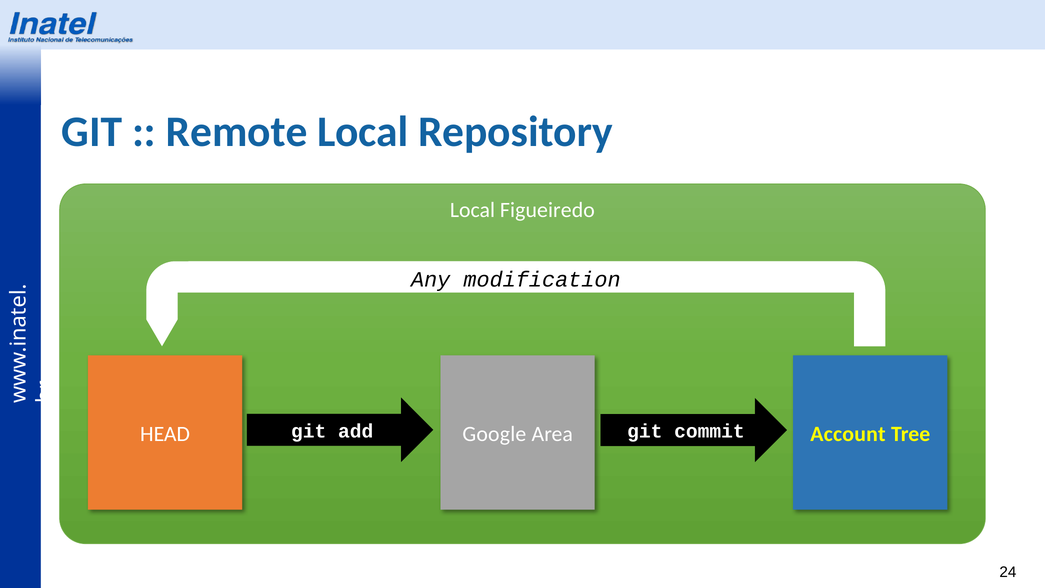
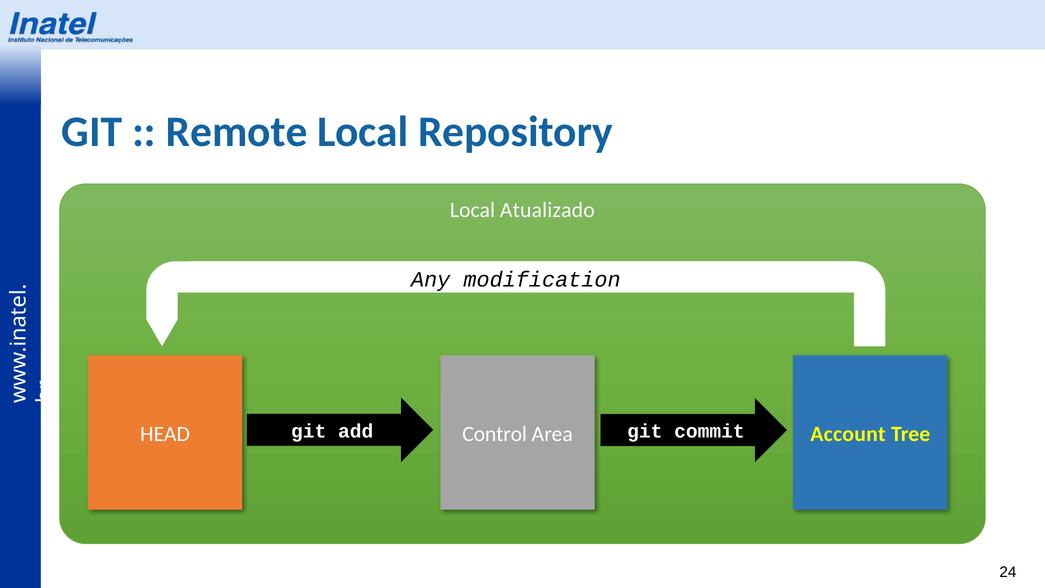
Figueiredo: Figueiredo -> Atualizado
Google: Google -> Control
